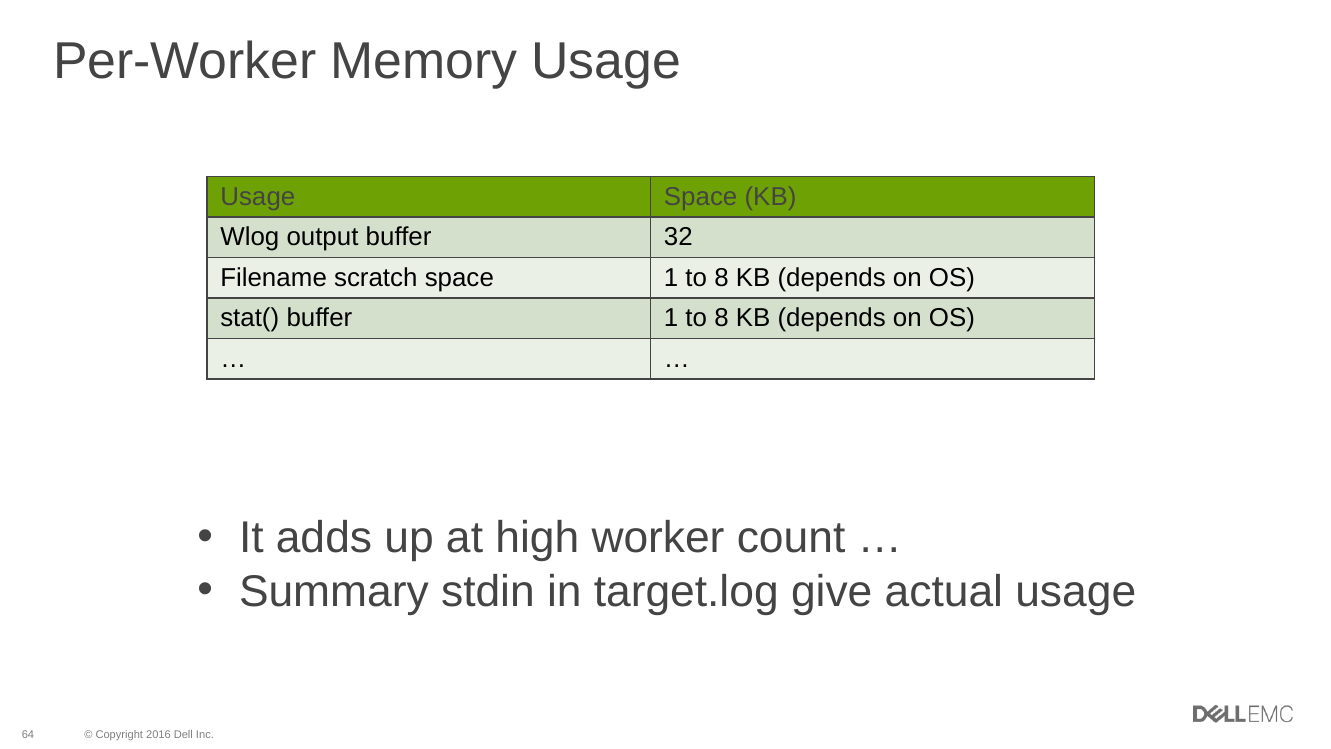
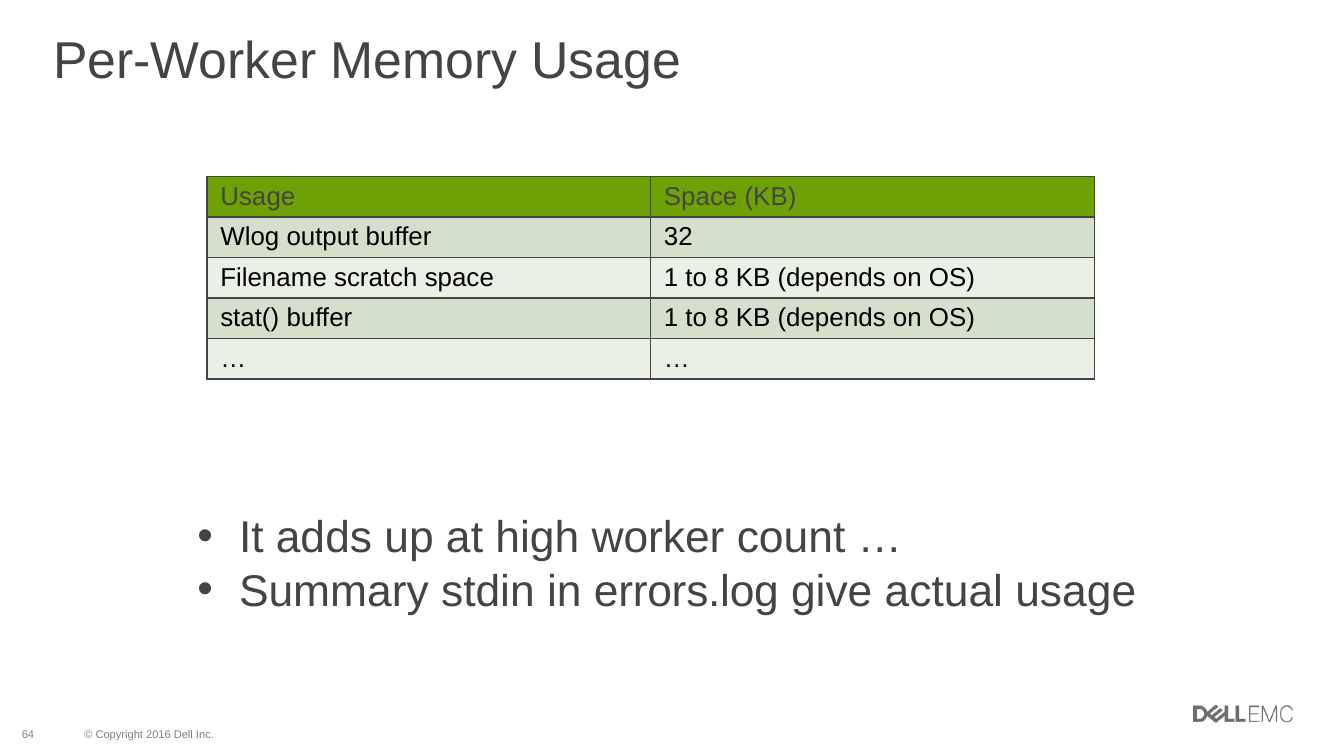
target.log: target.log -> errors.log
